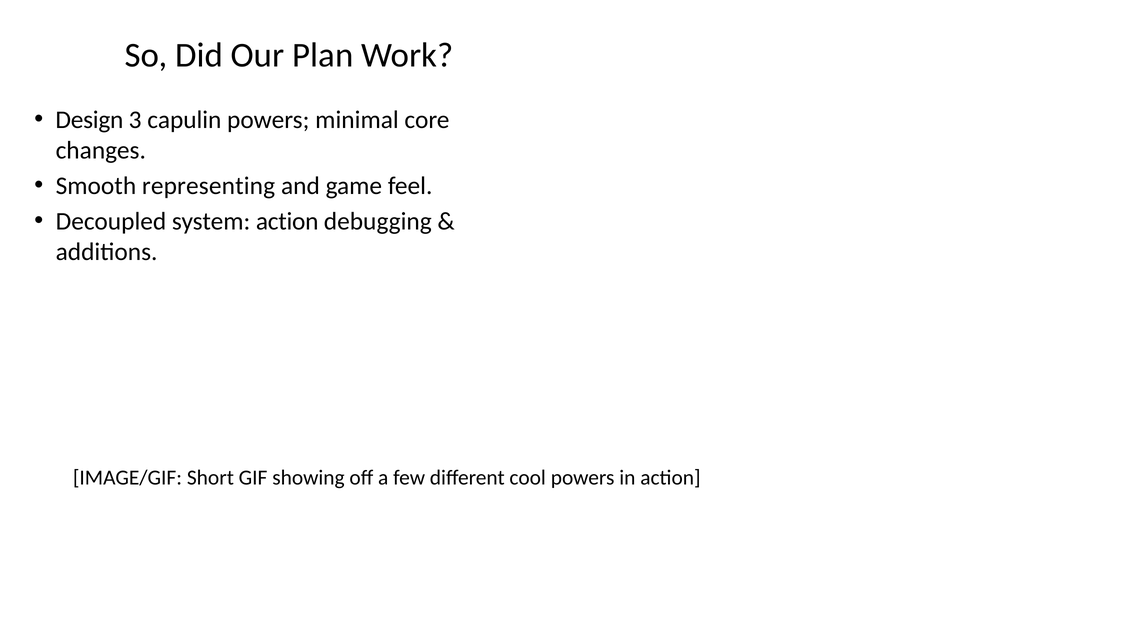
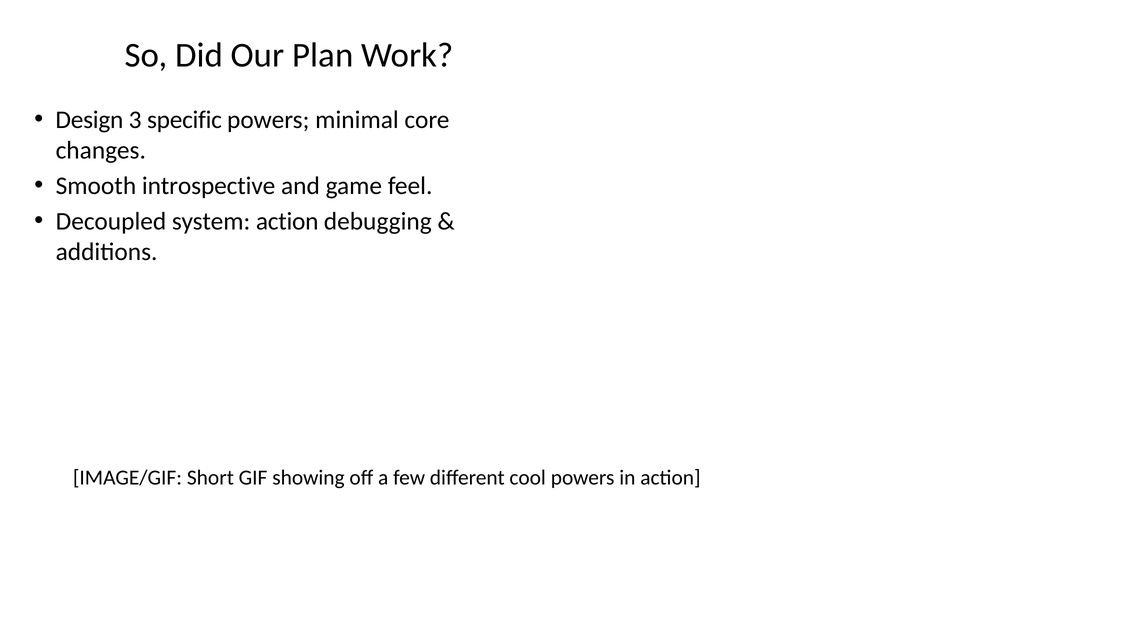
capulin: capulin -> specific
representing: representing -> introspective
